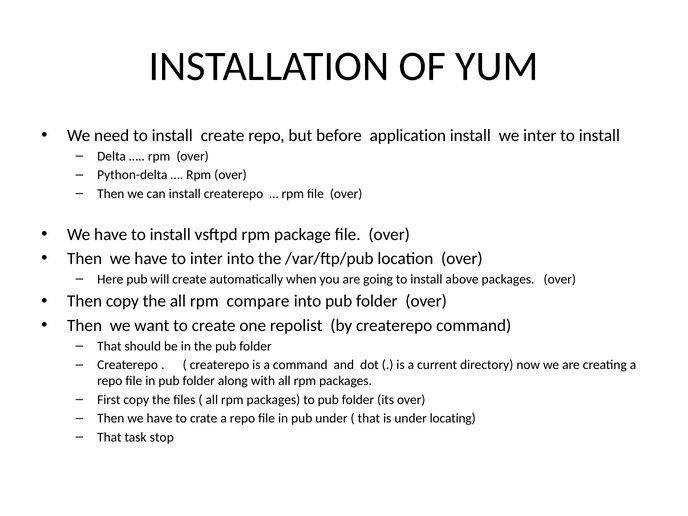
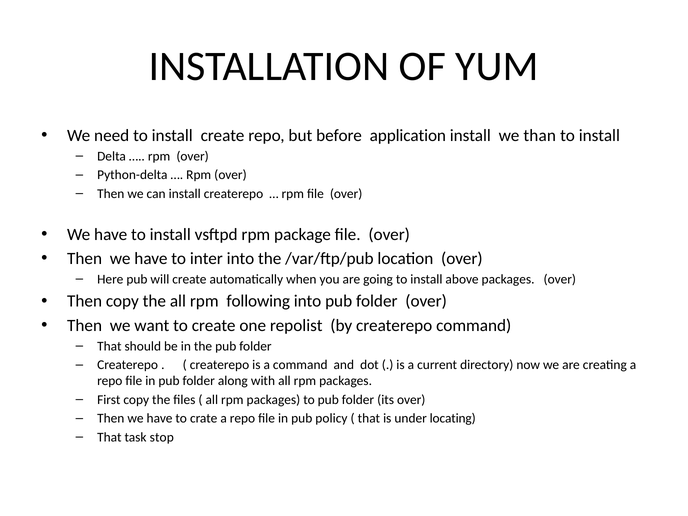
we inter: inter -> than
compare: compare -> following
pub under: under -> policy
